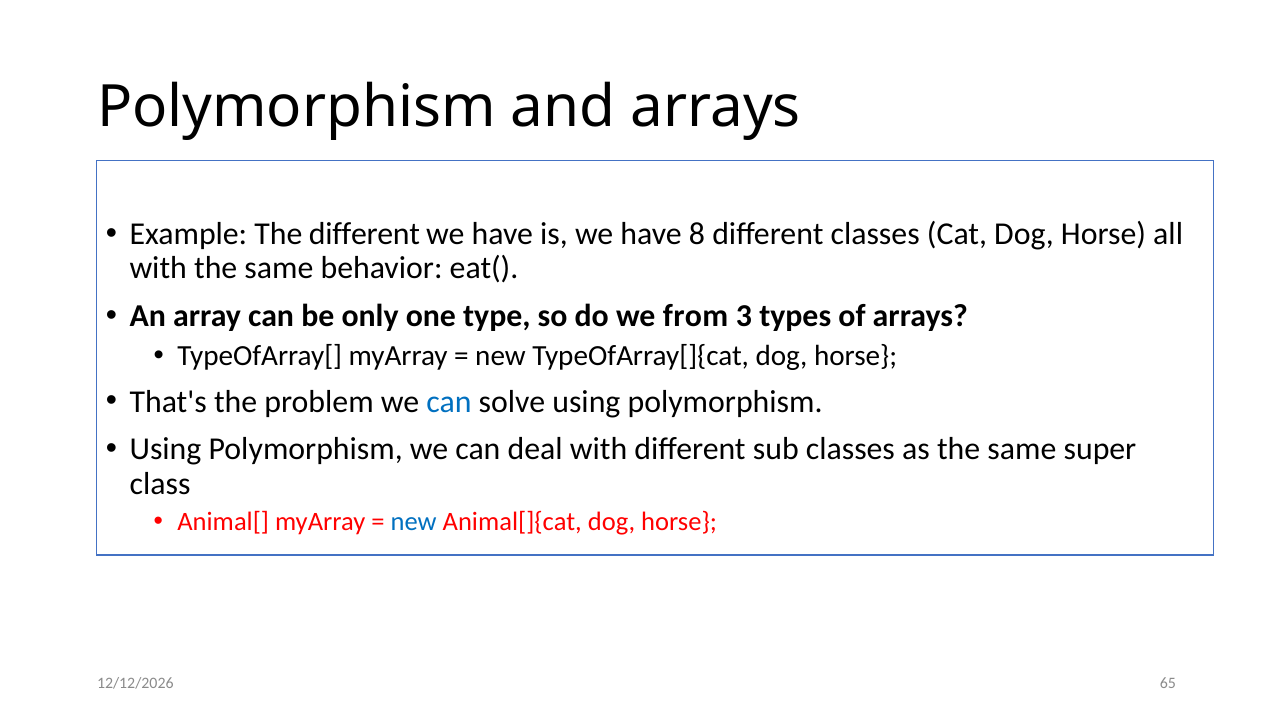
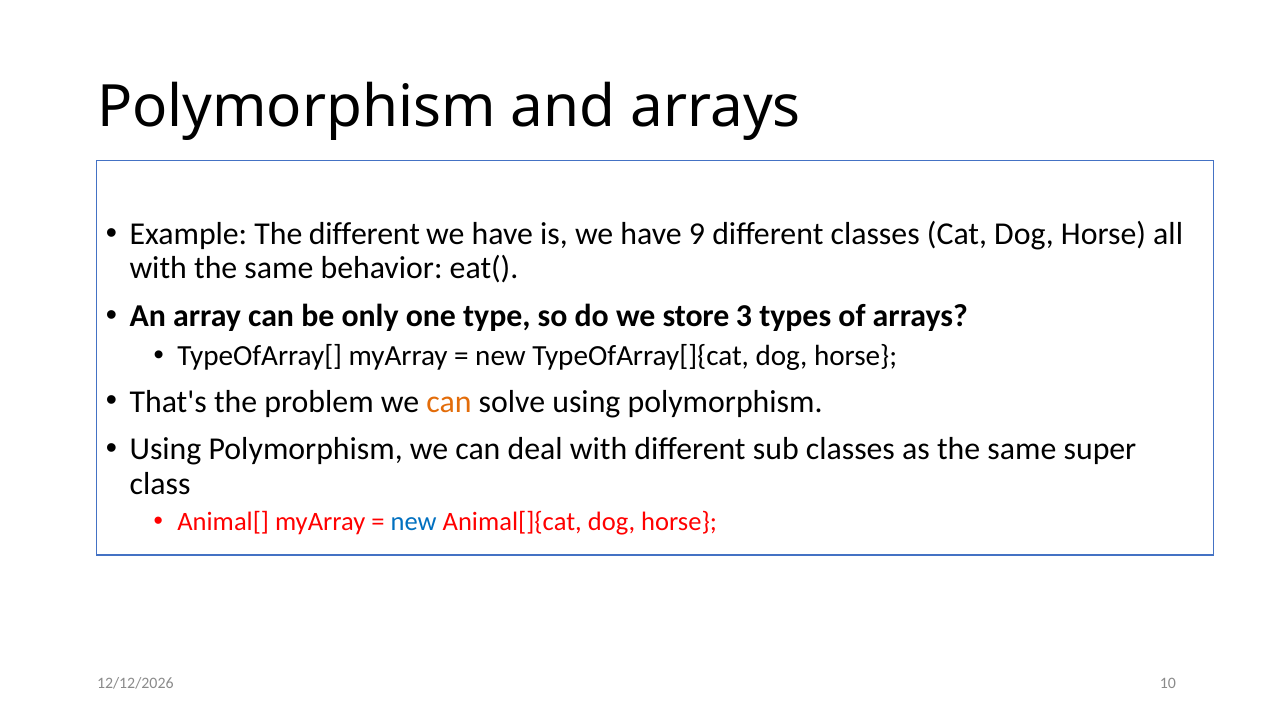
8: 8 -> 9
from: from -> store
can at (449, 402) colour: blue -> orange
65: 65 -> 10
